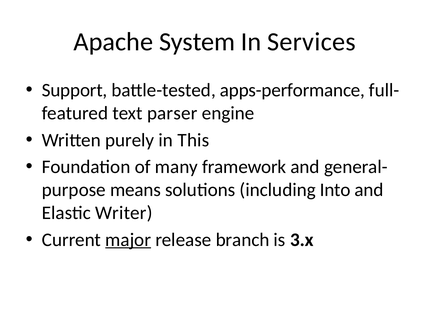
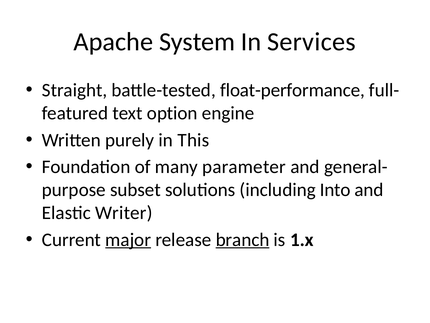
Support: Support -> Straight
apps-performance: apps-performance -> float-performance
parser: parser -> option
framework: framework -> parameter
means: means -> subset
branch underline: none -> present
3.x: 3.x -> 1.x
